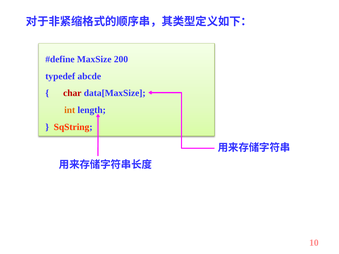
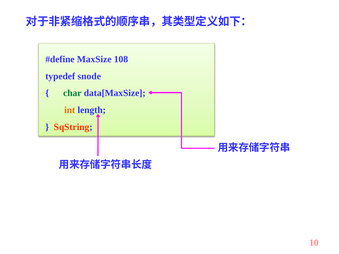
200: 200 -> 108
abcde: abcde -> snode
char colour: red -> green
